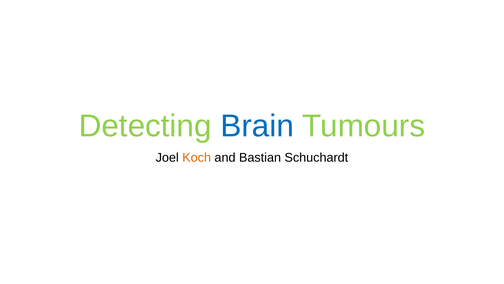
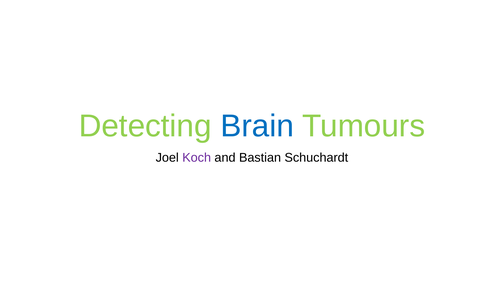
Koch colour: orange -> purple
